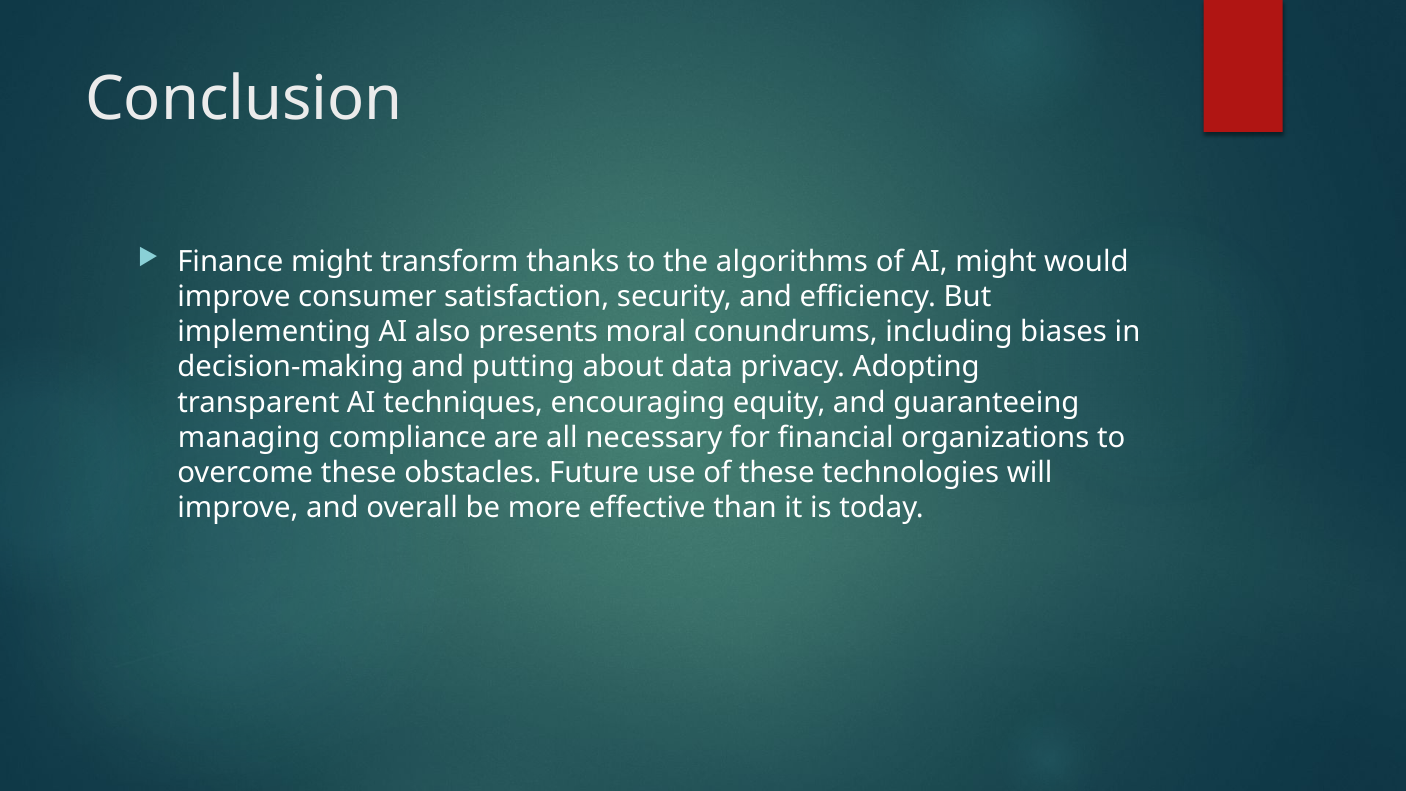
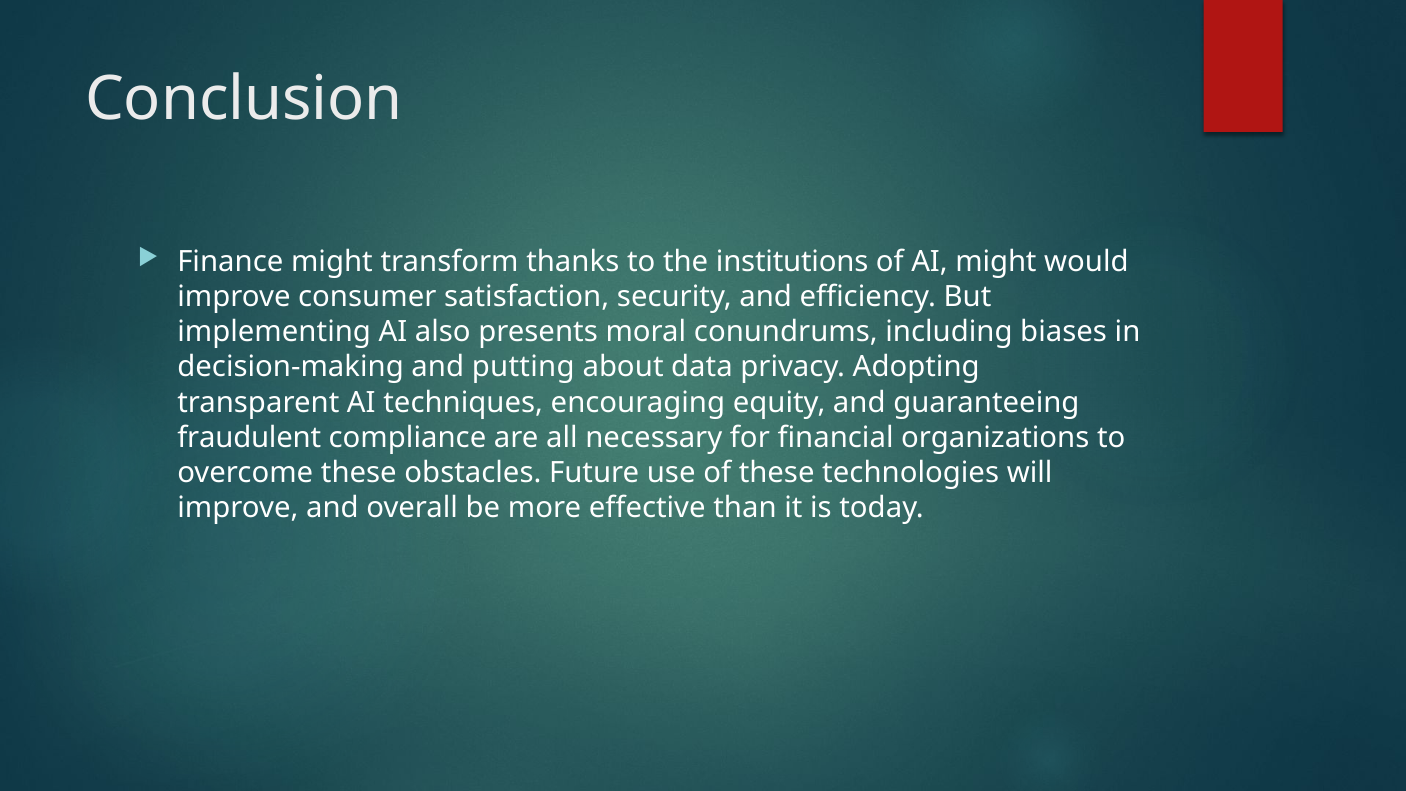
algorithms: algorithms -> institutions
managing: managing -> fraudulent
